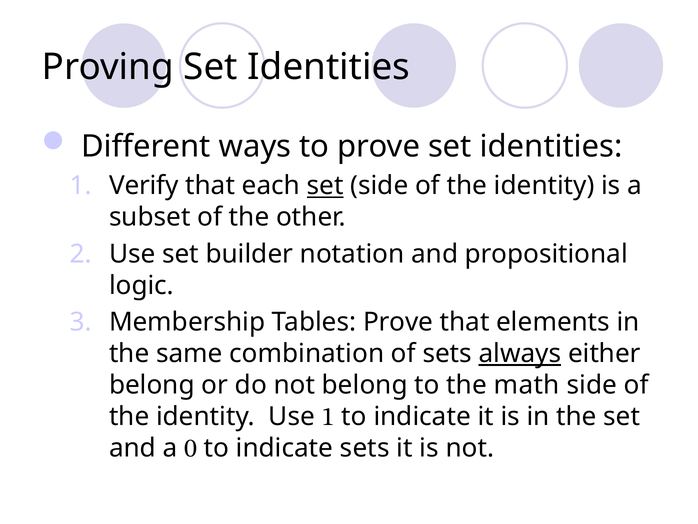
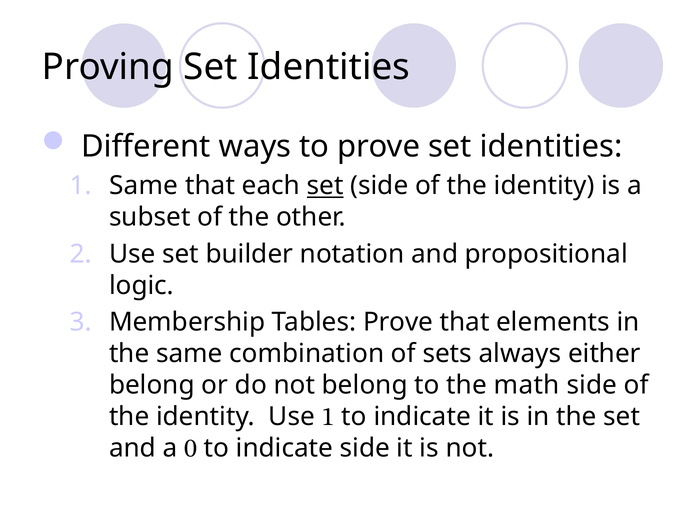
1 Verify: Verify -> Same
always underline: present -> none
sets at (365, 448): sets -> side
